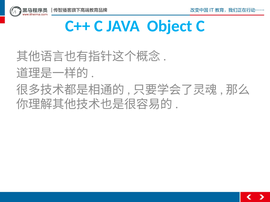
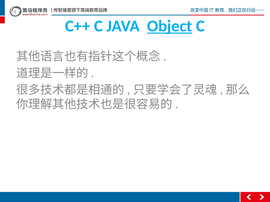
Object underline: none -> present
